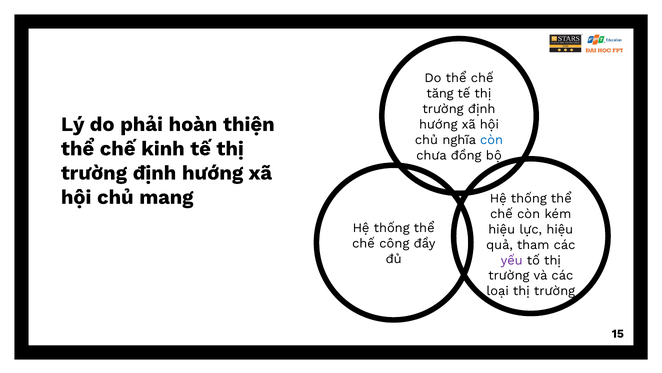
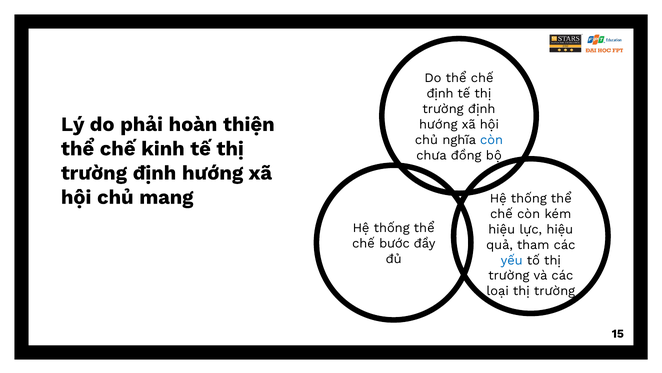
tăng at (440, 93): tăng -> định
công: công -> bước
yếu colour: purple -> blue
